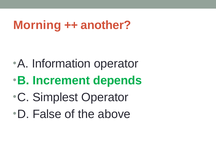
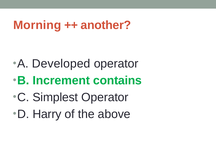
Information: Information -> Developed
depends: depends -> contains
False: False -> Harry
